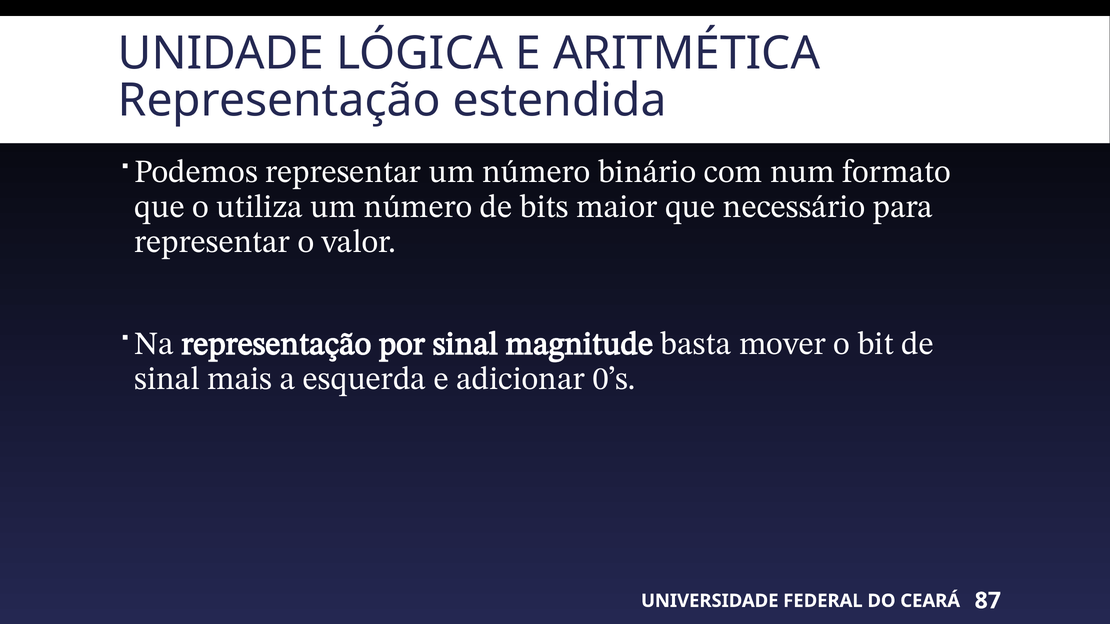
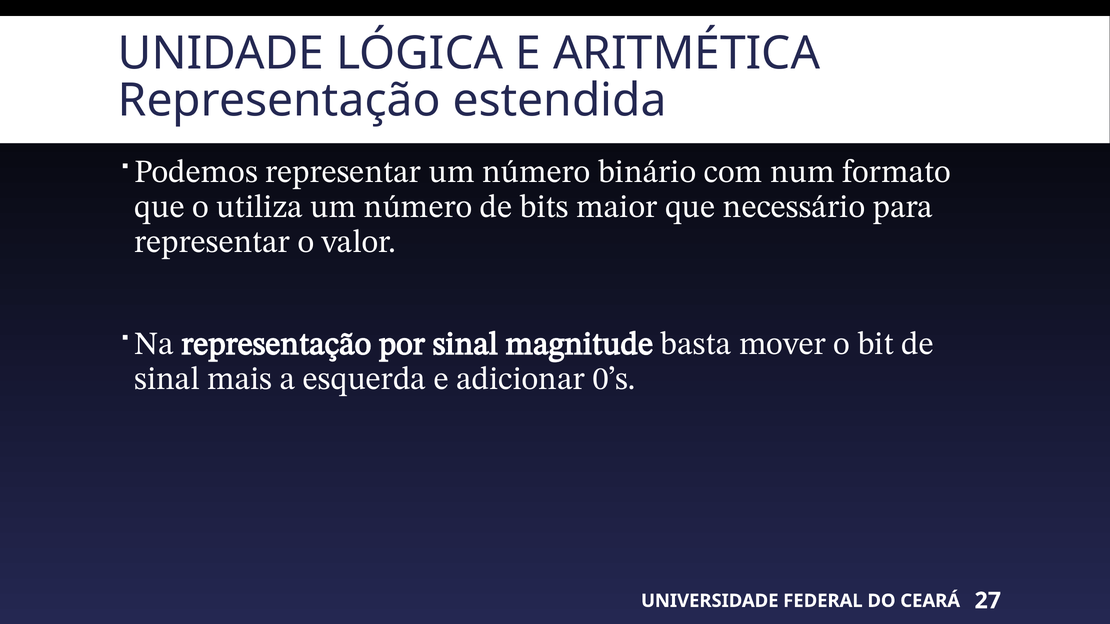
87: 87 -> 27
